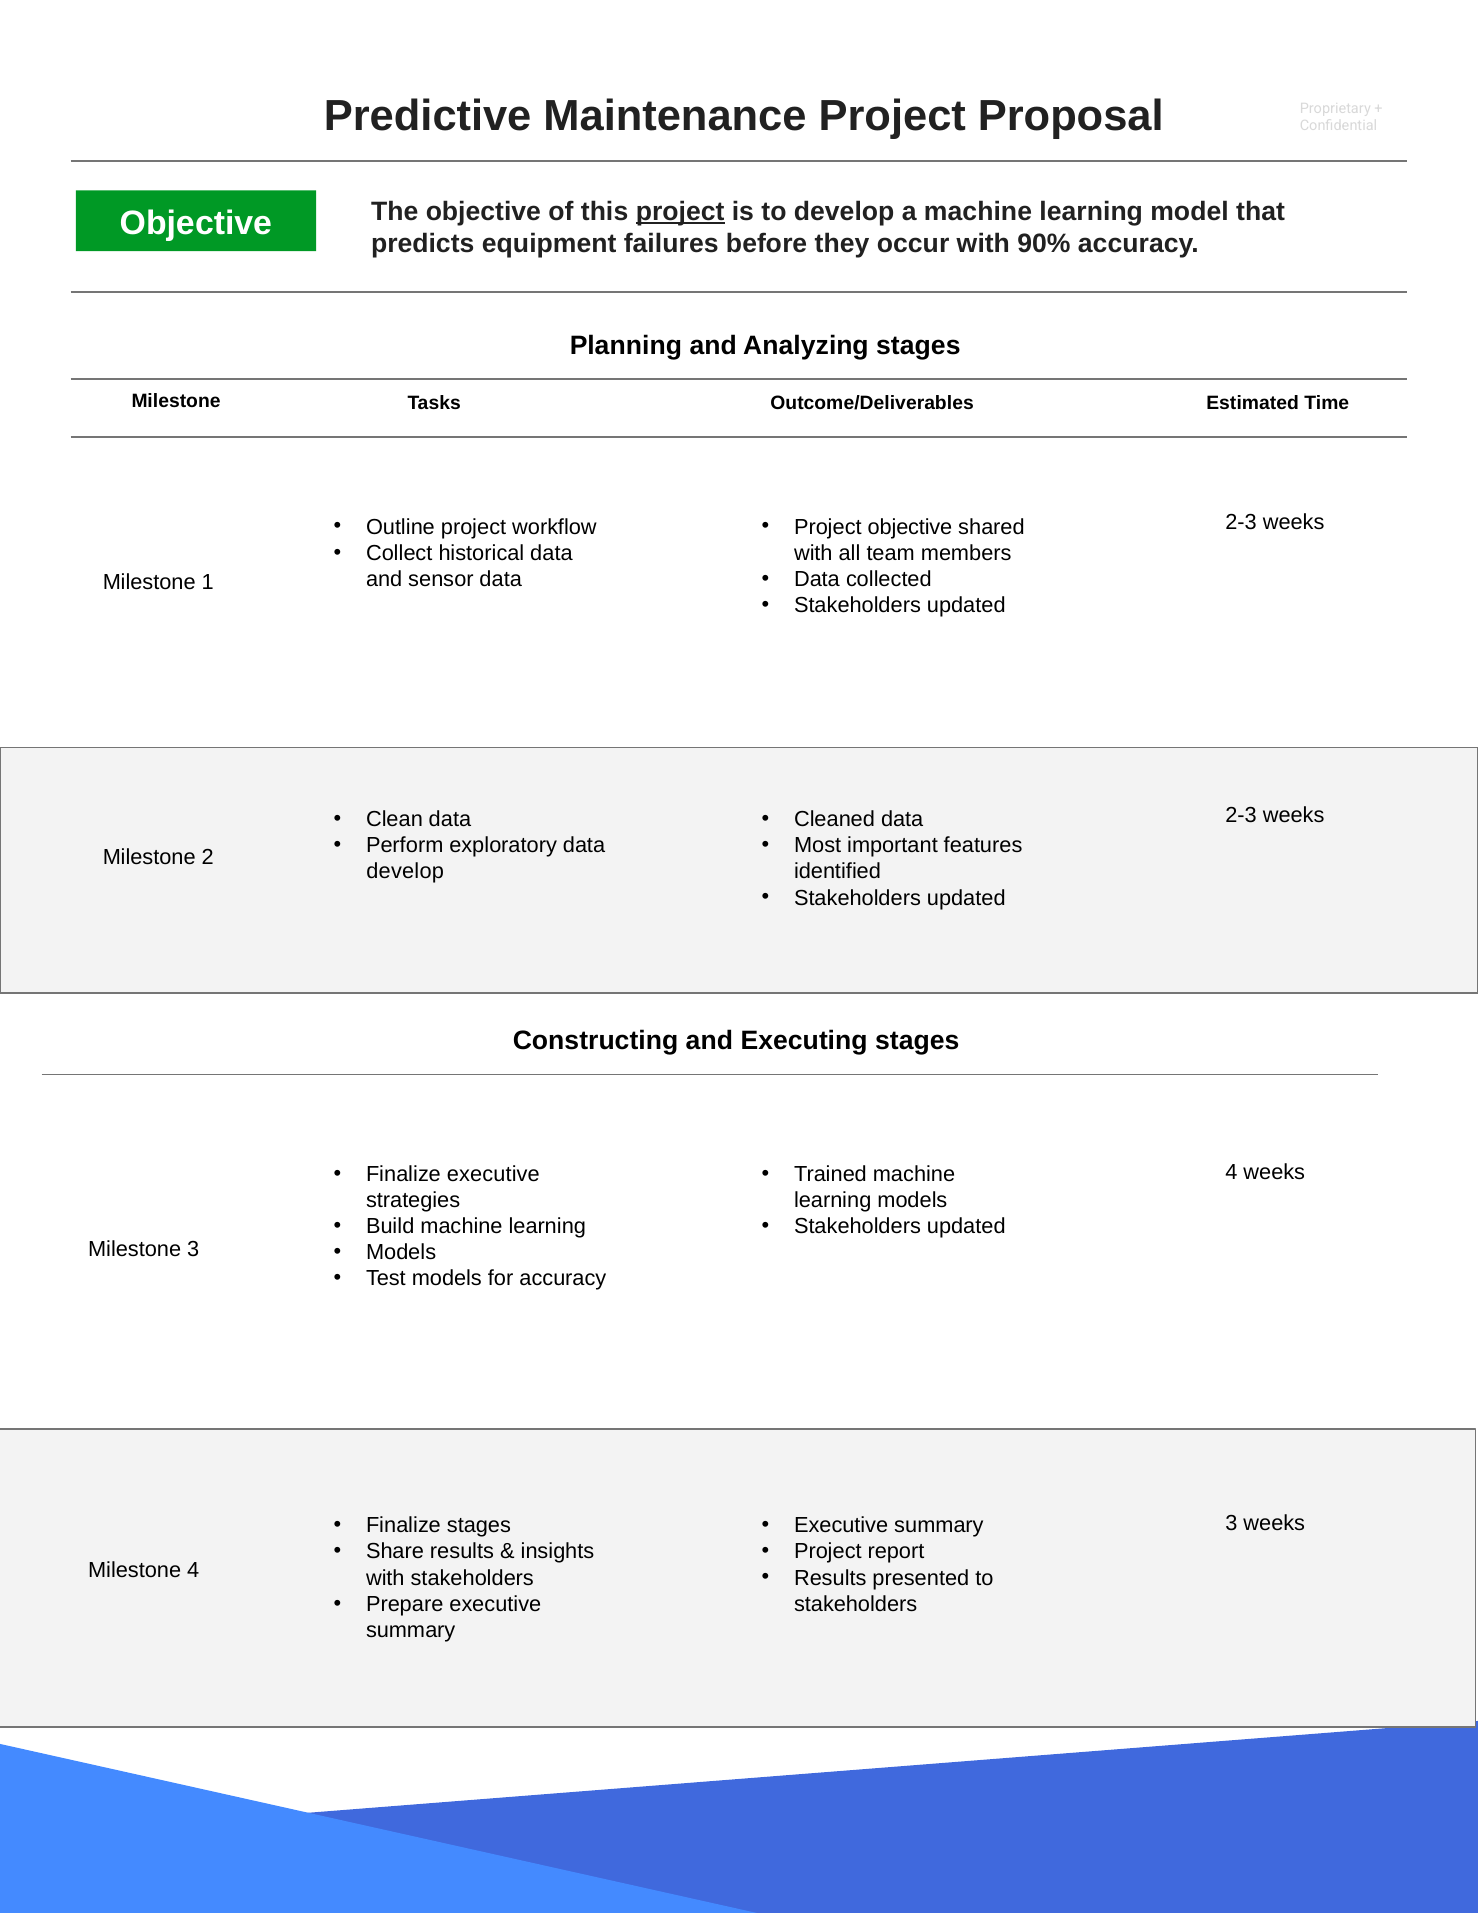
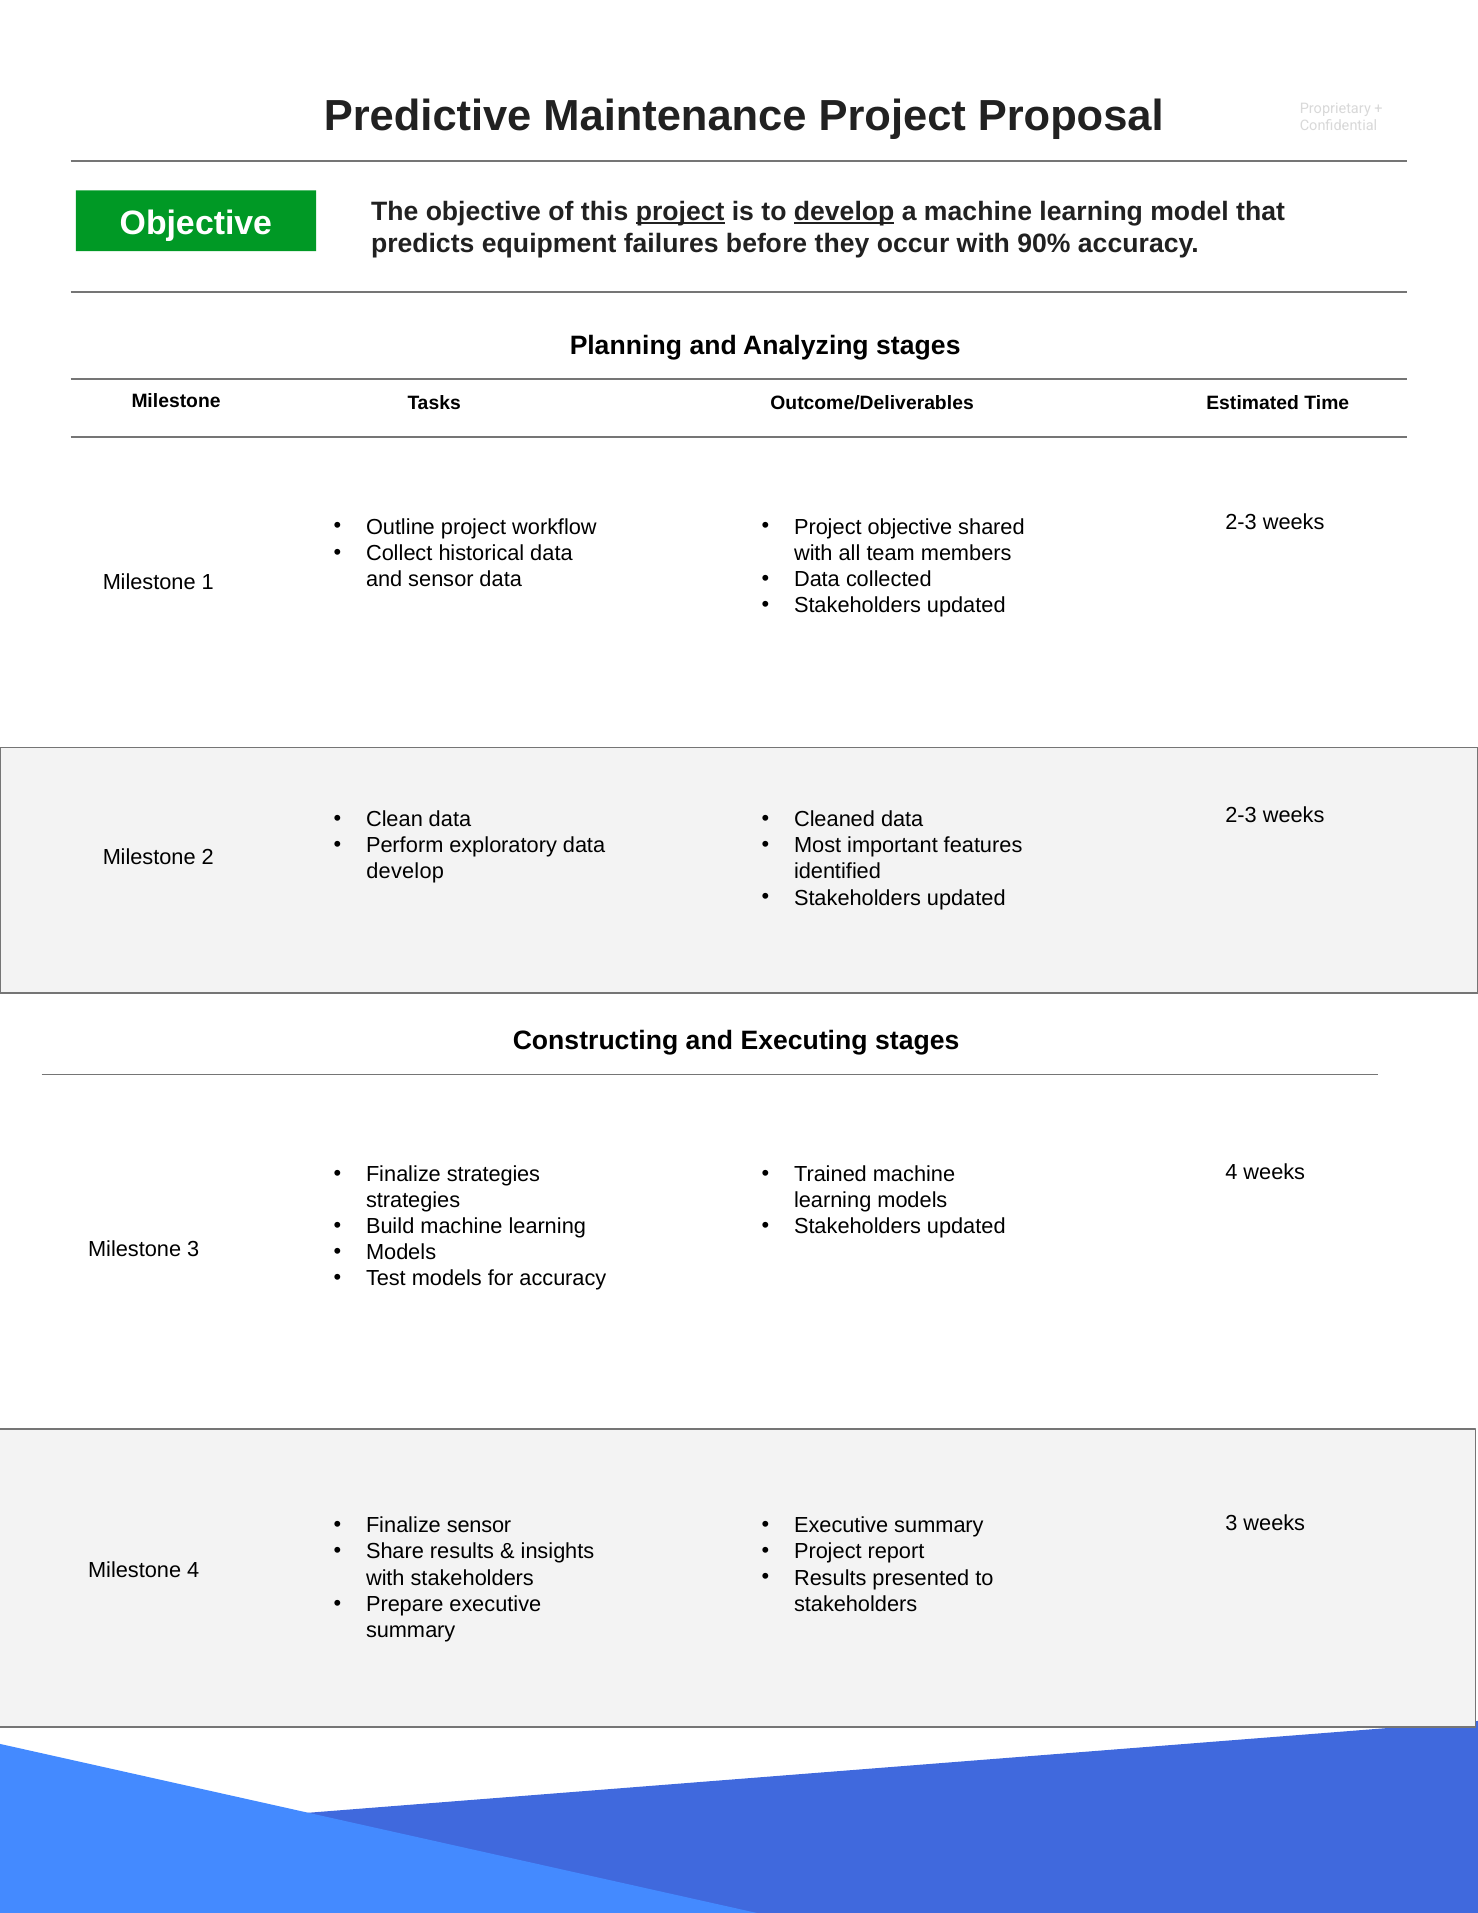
develop at (844, 212) underline: none -> present
Finalize executive: executive -> strategies
Finalize stages: stages -> sensor
